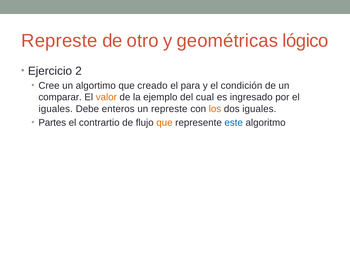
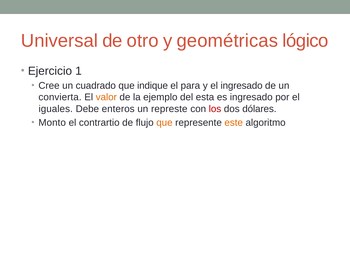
Represte at (59, 41): Represte -> Universal
2: 2 -> 1
algortimo: algortimo -> cuadrado
creado: creado -> indique
el condición: condición -> ingresado
comparar: comparar -> convierta
cual: cual -> esta
los colour: orange -> red
dos iguales: iguales -> dólares
Partes: Partes -> Monto
este colour: blue -> orange
